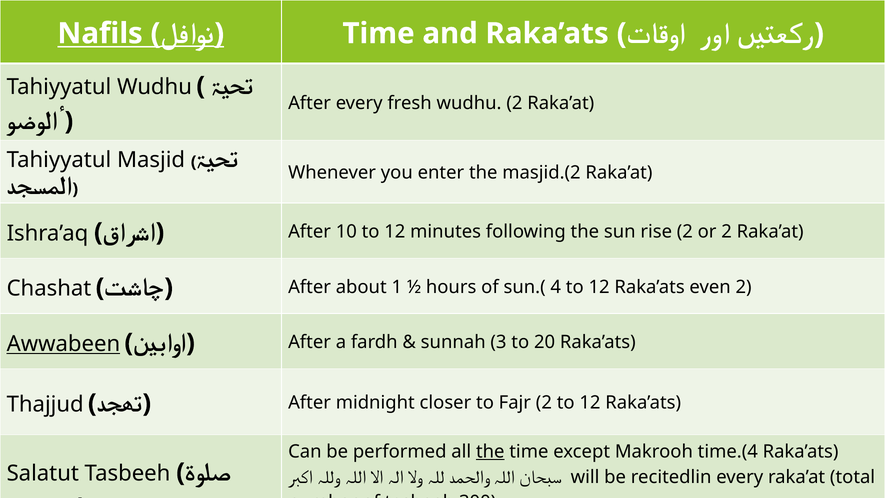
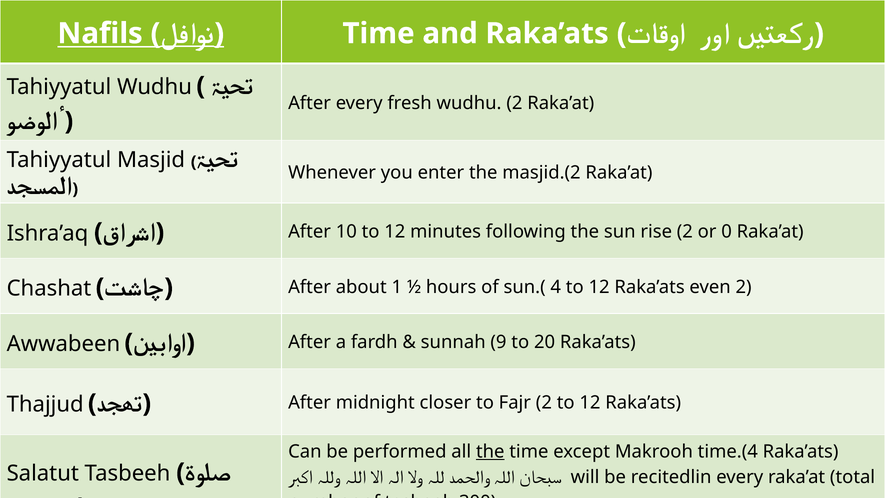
or 2: 2 -> 0
Awwabeen underline: present -> none
3: 3 -> 9
